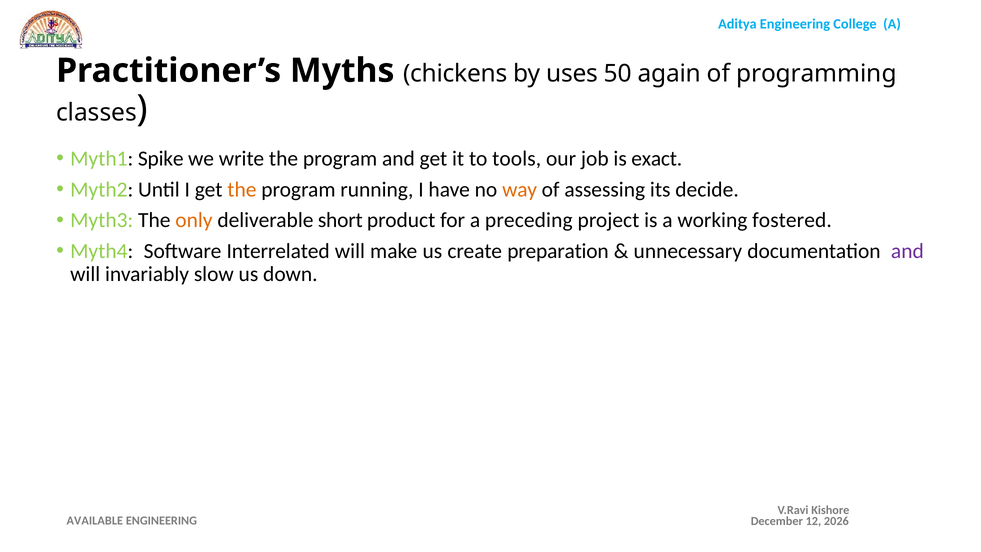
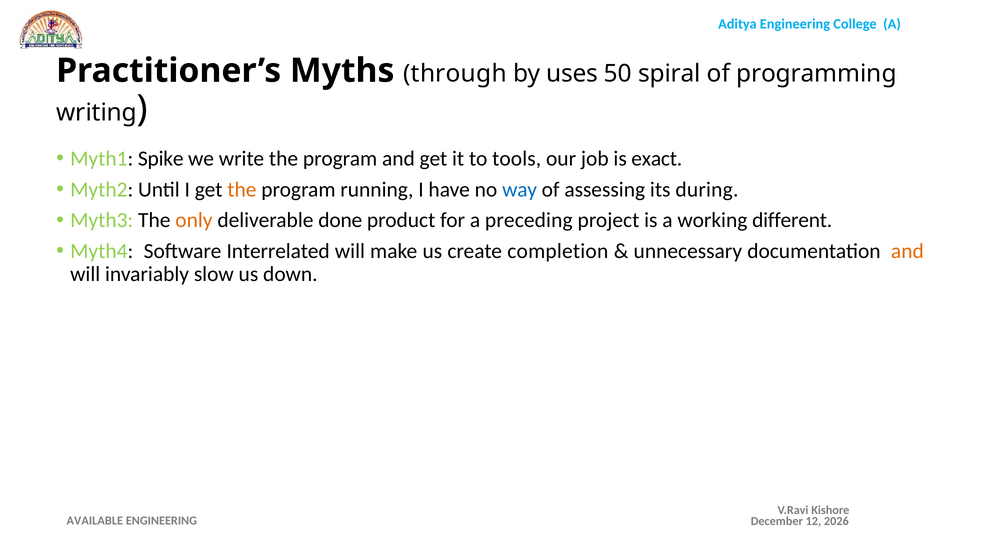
chickens: chickens -> through
again: again -> spiral
classes: classes -> writing
way colour: orange -> blue
decide: decide -> during
short: short -> done
fostered: fostered -> different
preparation: preparation -> completion
and at (907, 251) colour: purple -> orange
